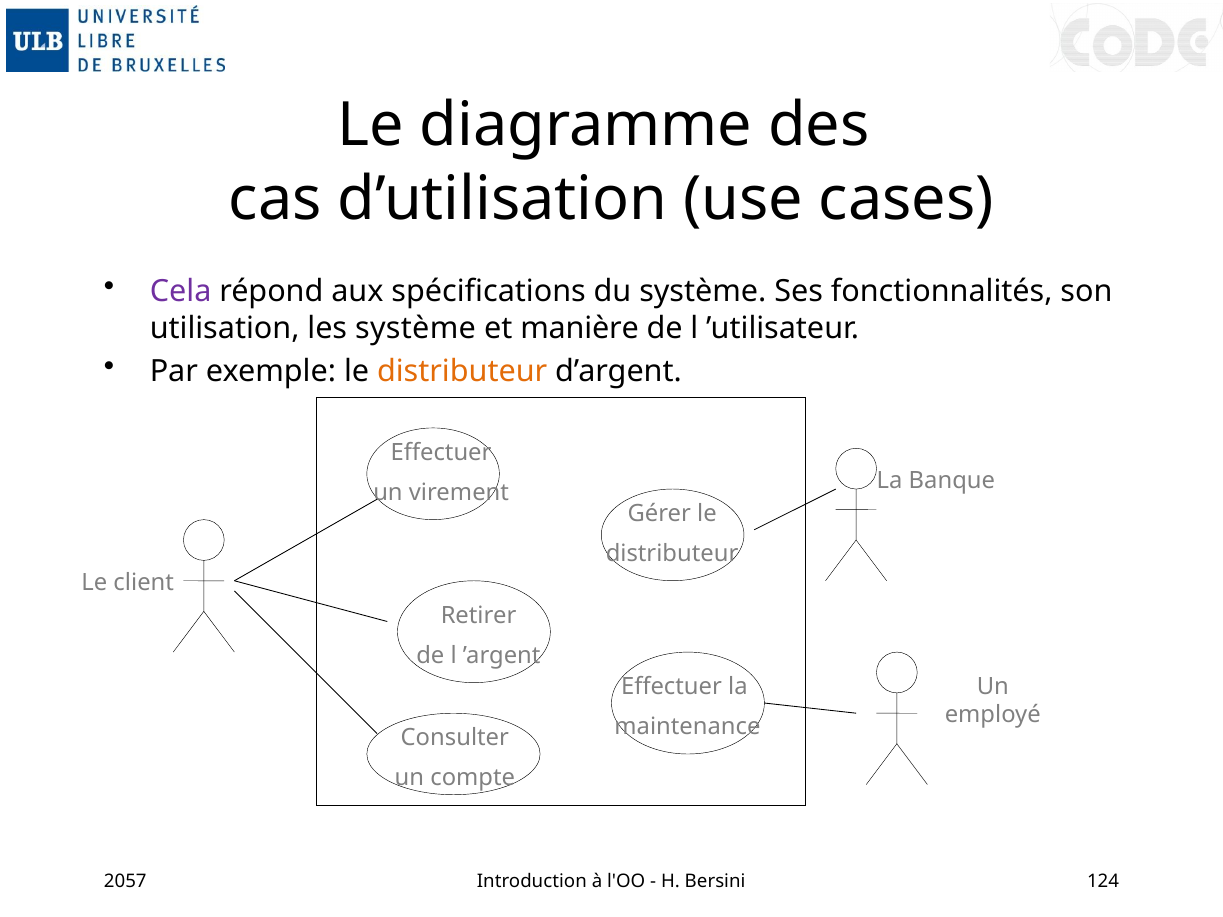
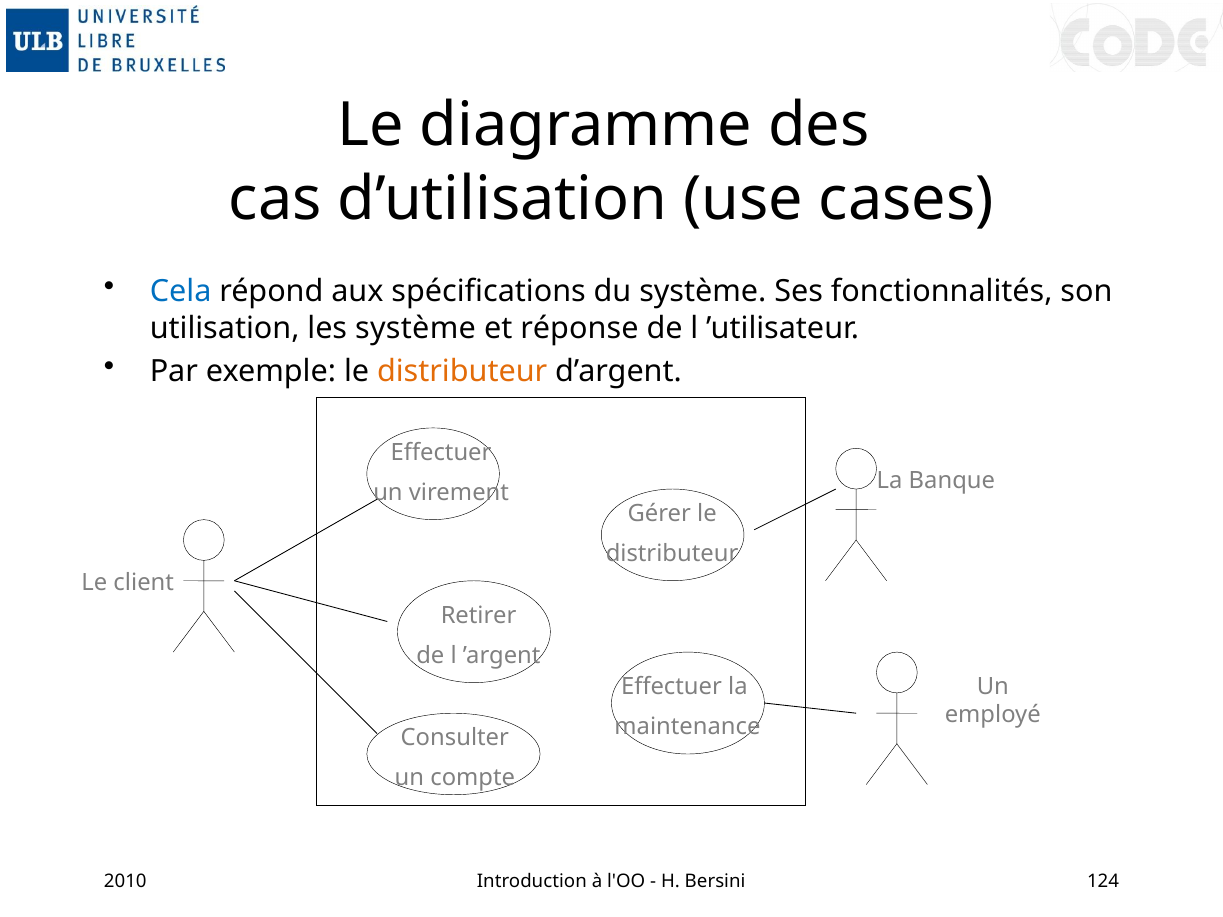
Cela colour: purple -> blue
manière: manière -> réponse
2057: 2057 -> 2010
